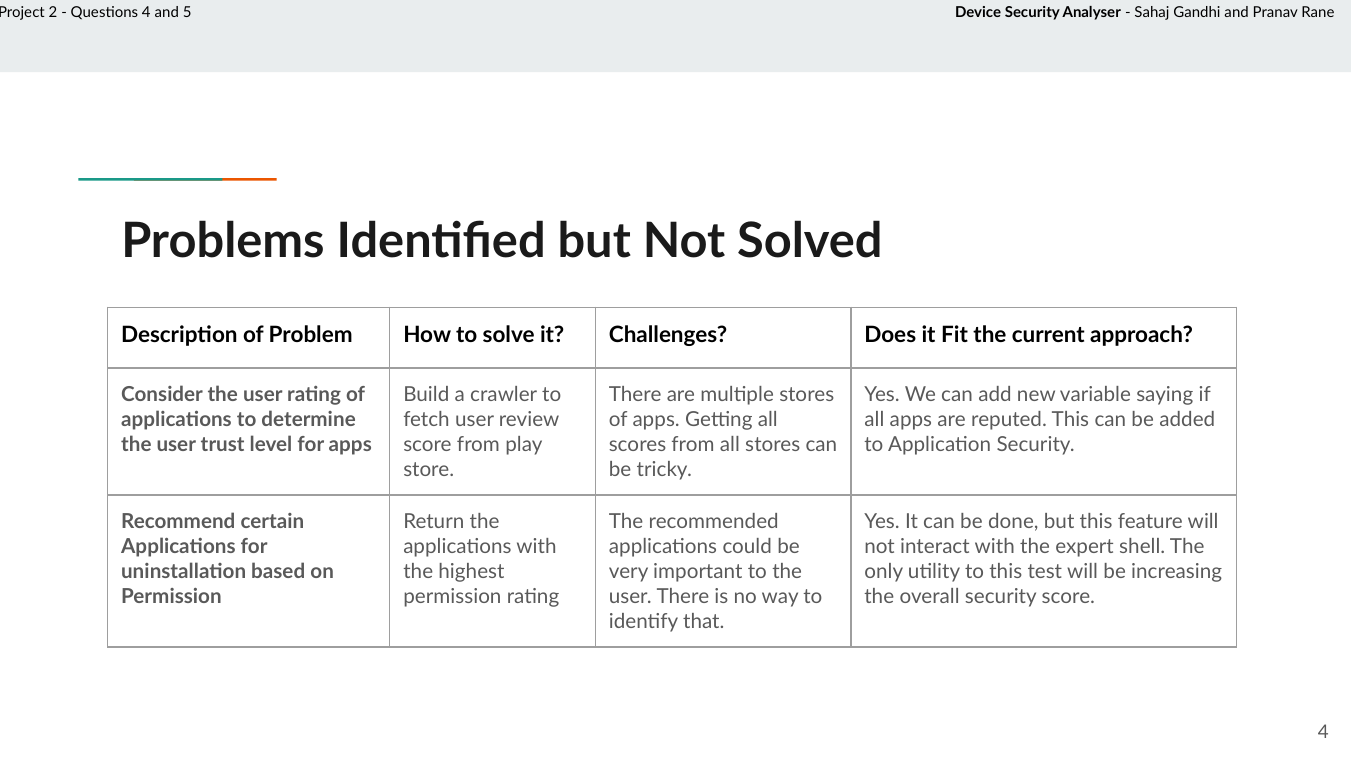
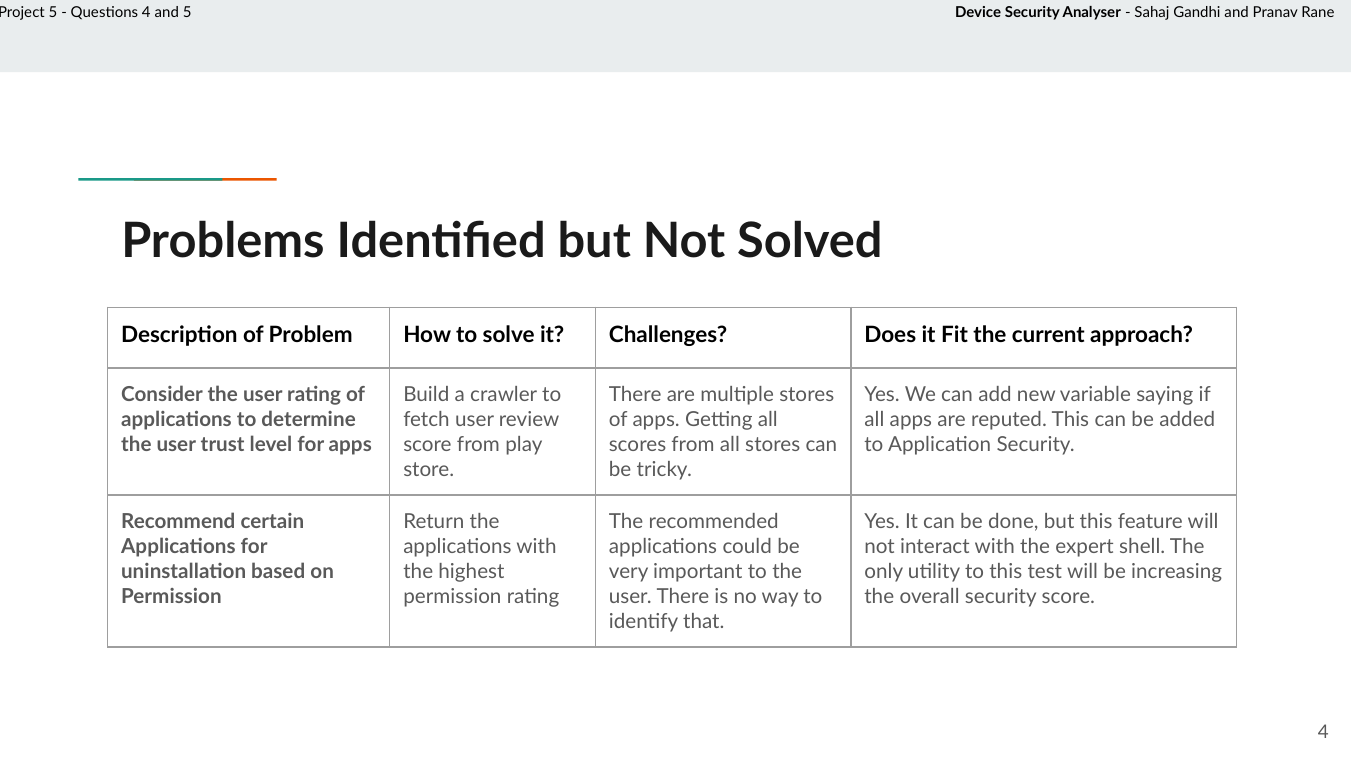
Project 2: 2 -> 5
